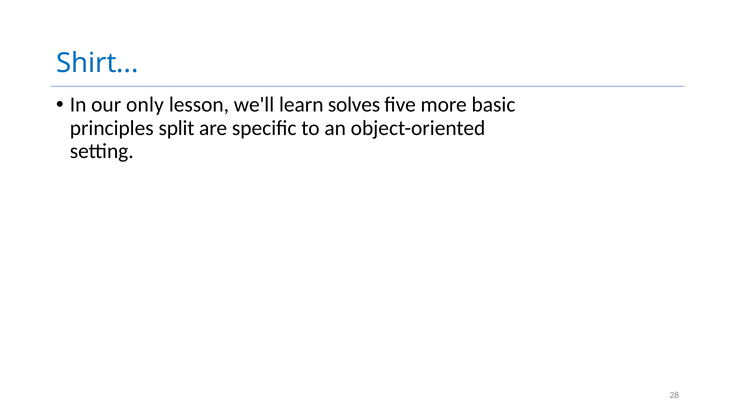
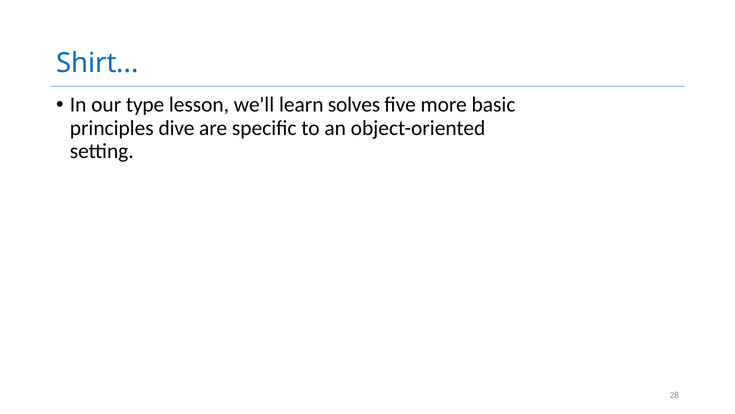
only: only -> type
split: split -> dive
